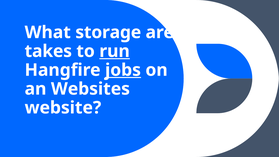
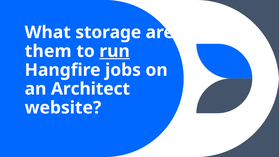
takes: takes -> them
jobs underline: present -> none
Websites: Websites -> Architect
